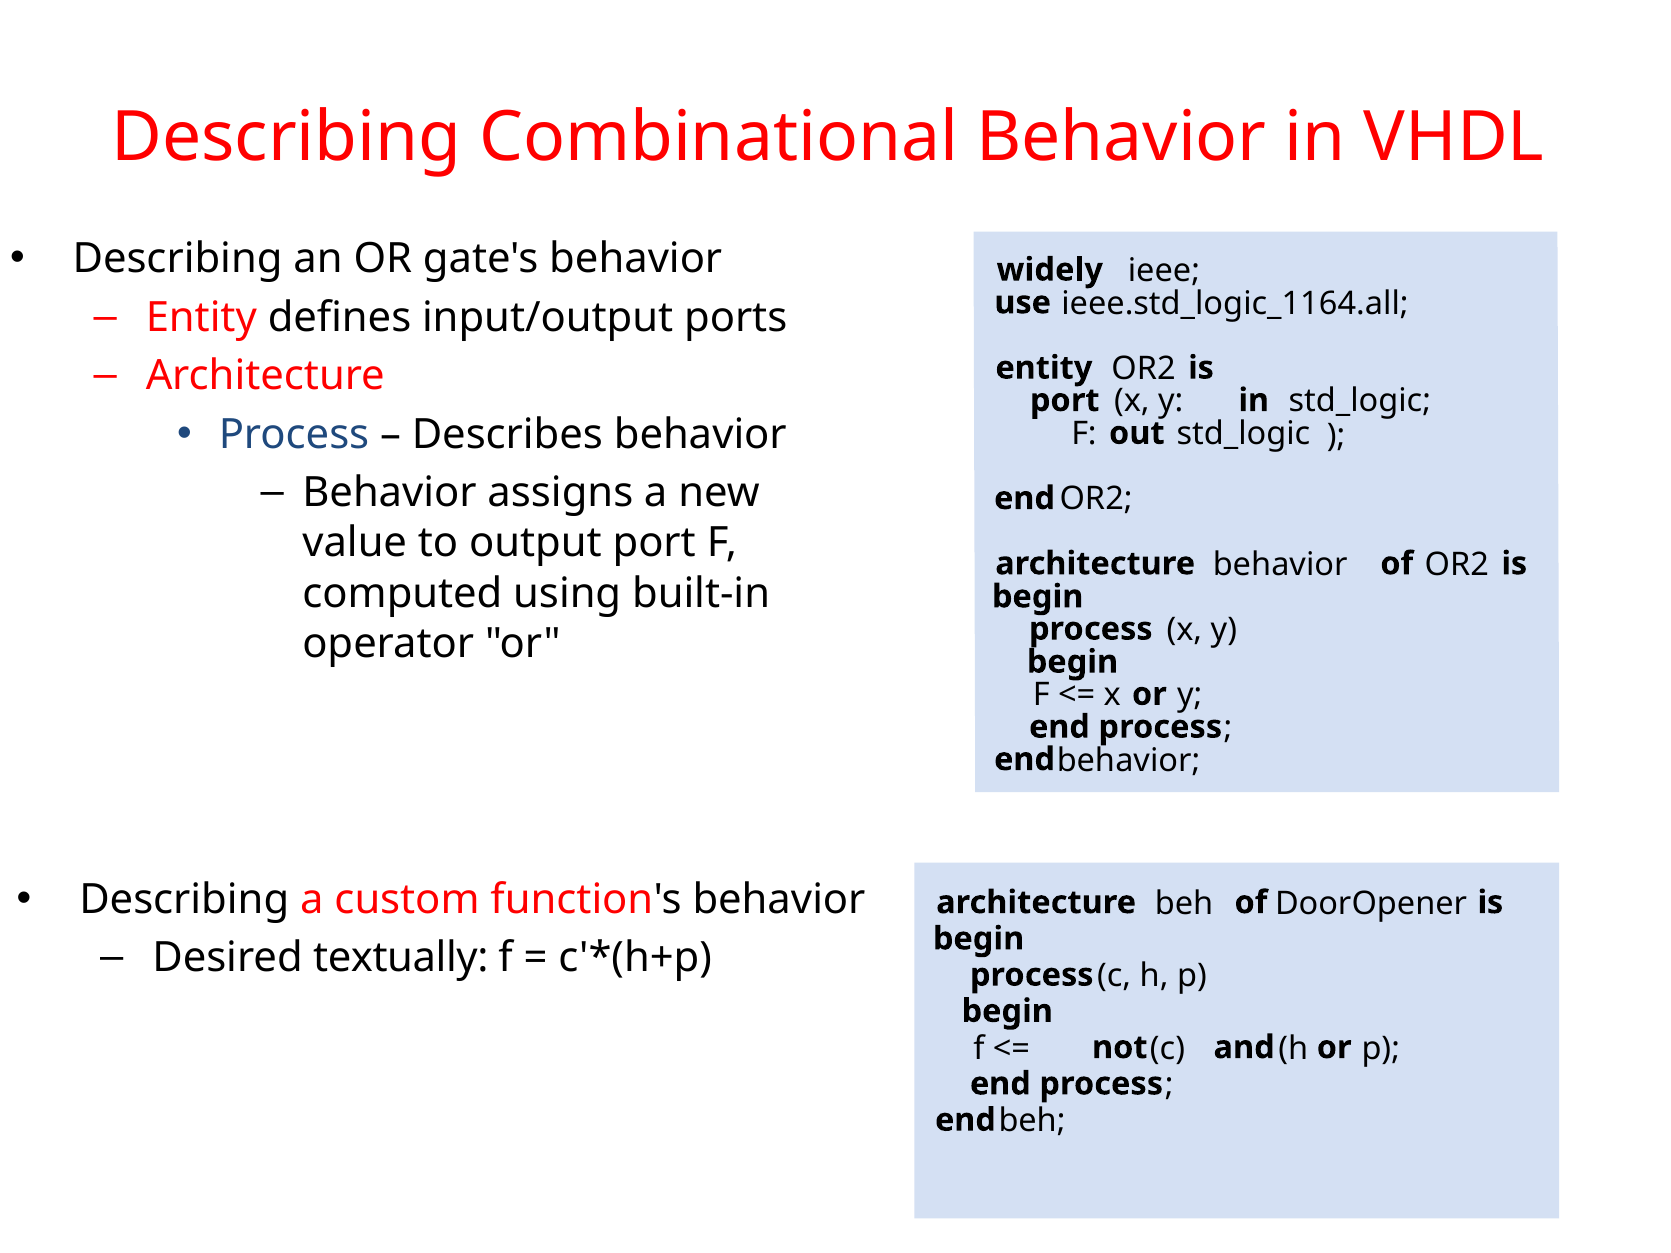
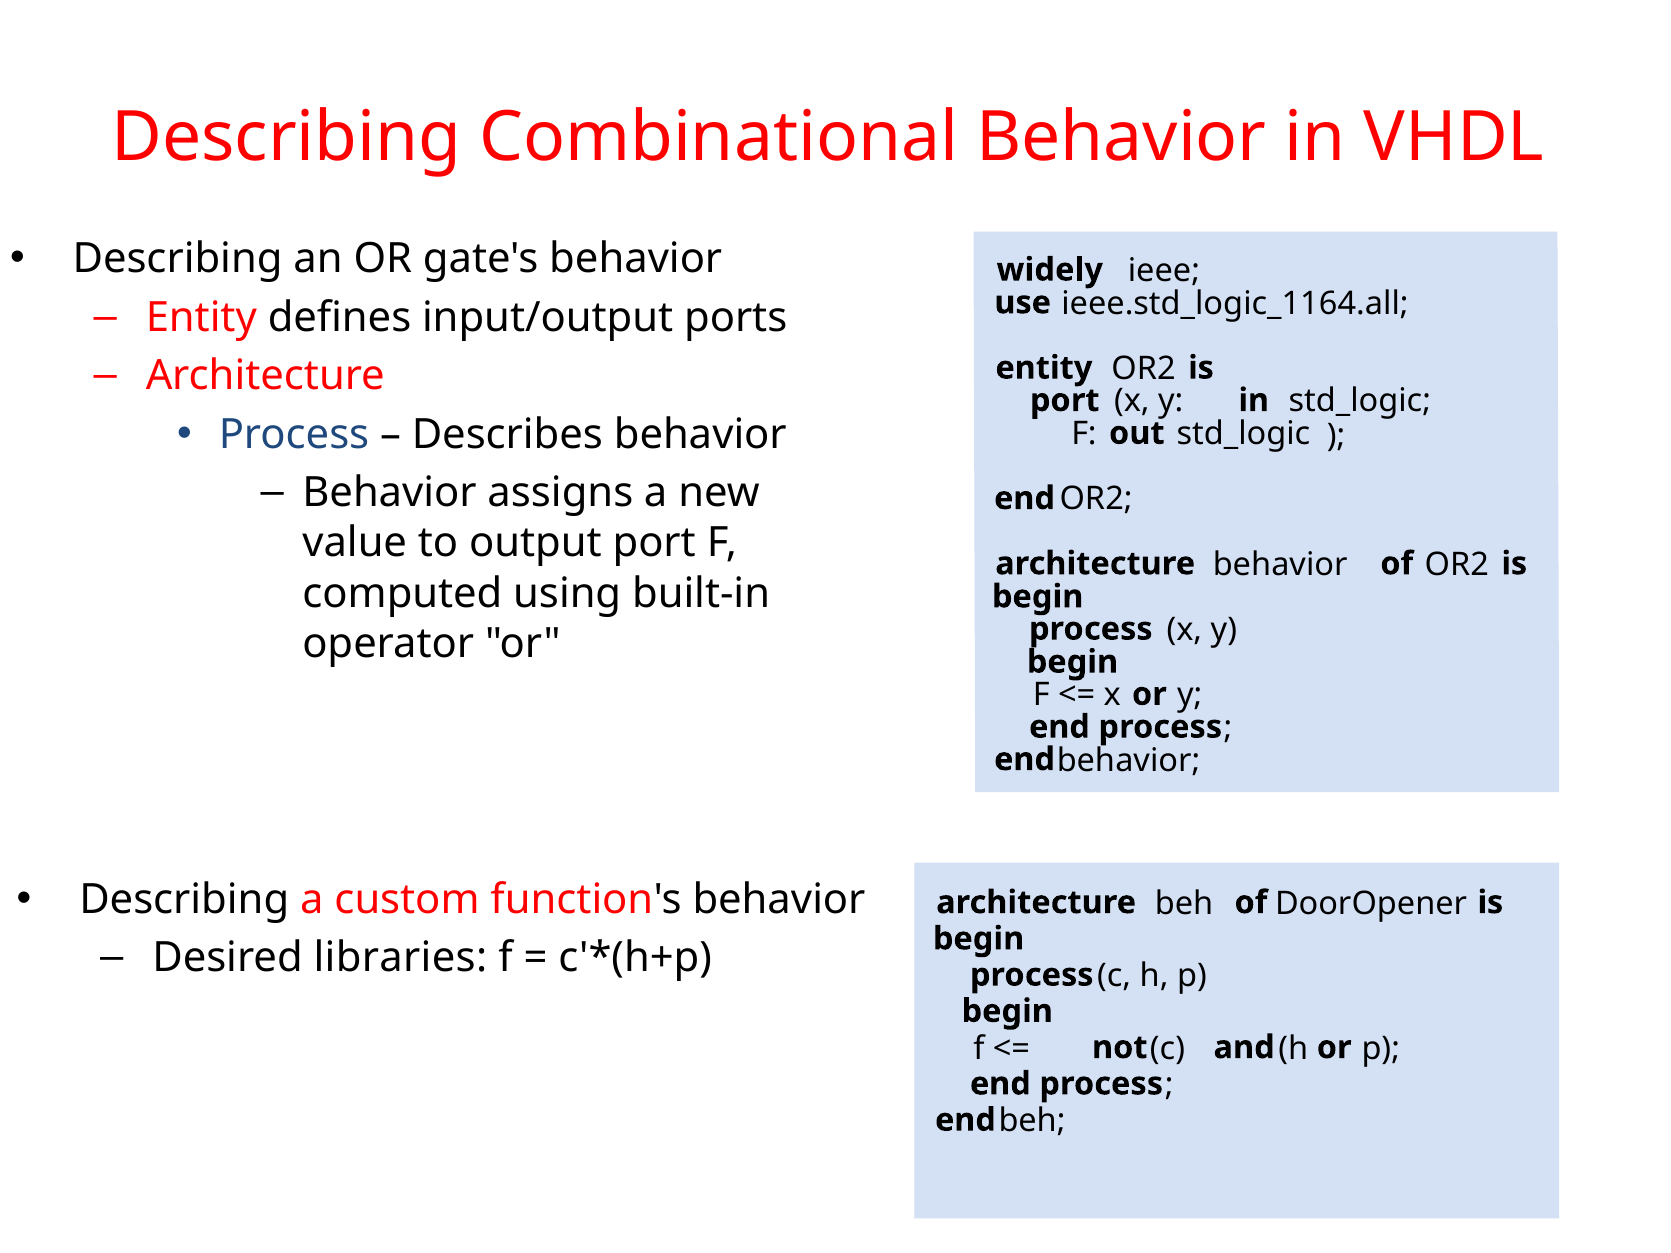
textually: textually -> libraries
